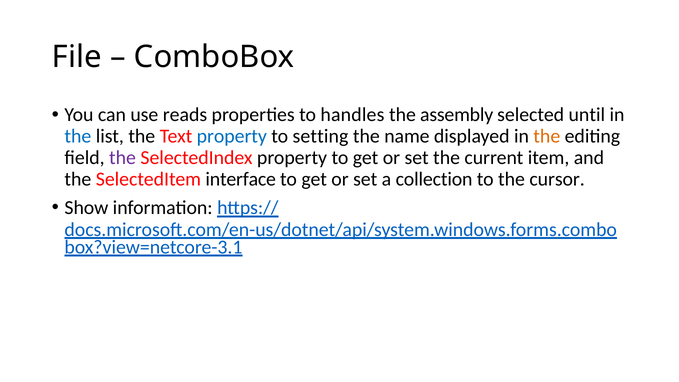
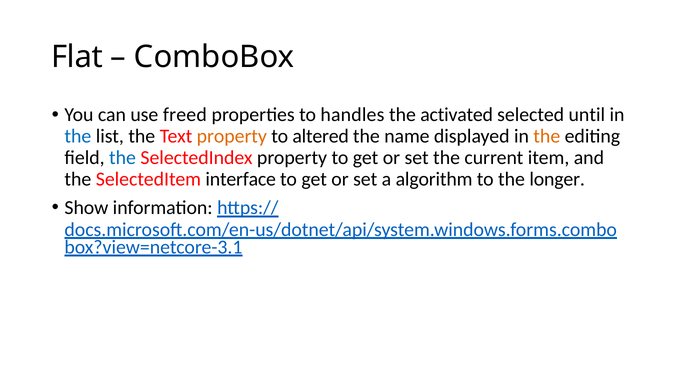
File: File -> Flat
reads: reads -> freed
assembly: assembly -> activated
property at (232, 136) colour: blue -> orange
setting: setting -> altered
the at (122, 158) colour: purple -> blue
collection: collection -> algorithm
cursor: cursor -> longer
